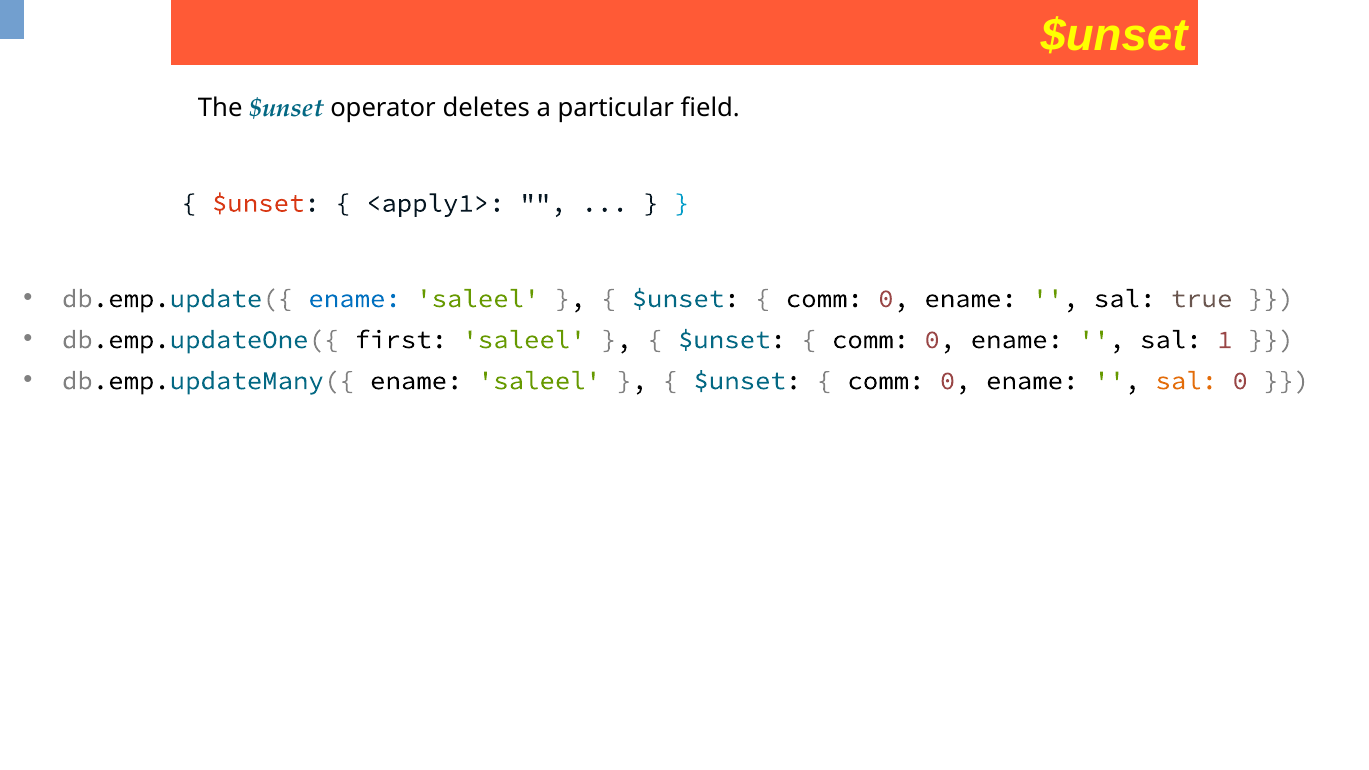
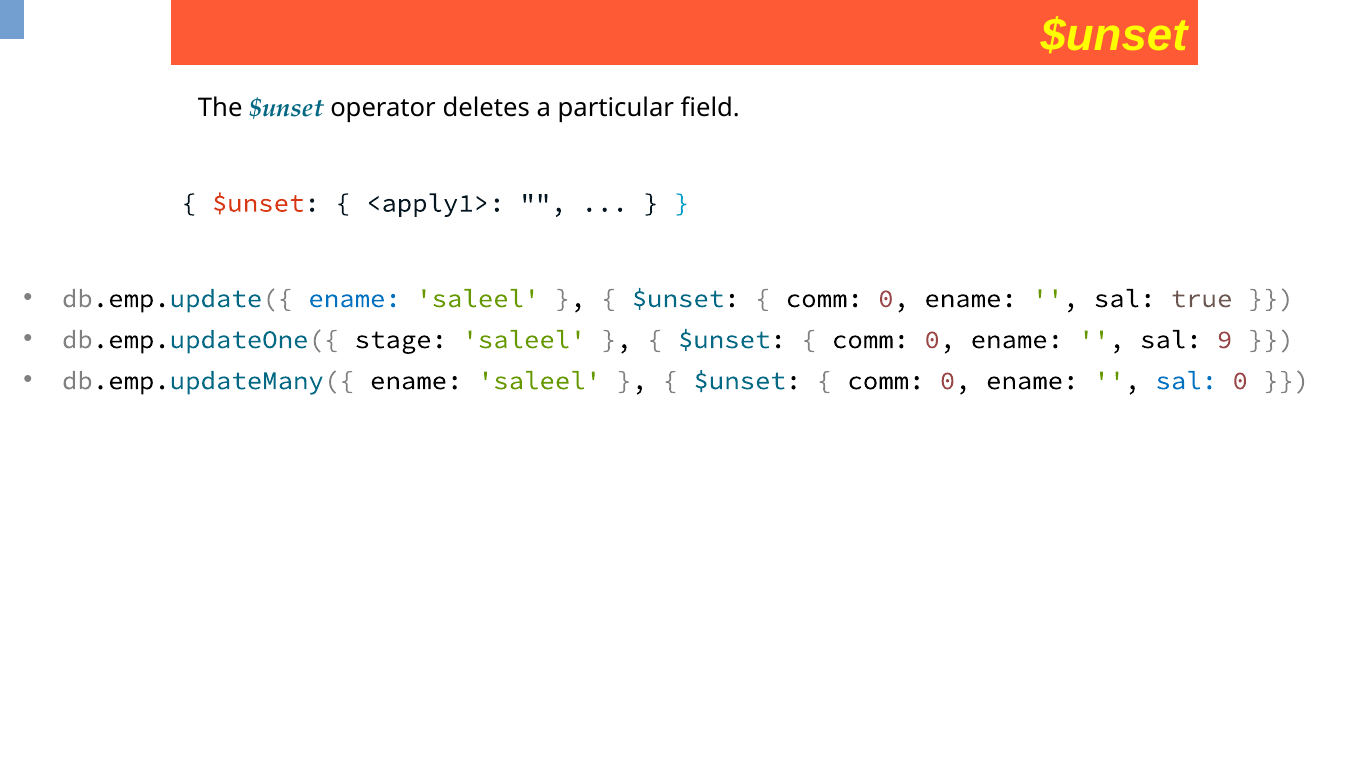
first: first -> stage
1: 1 -> 9
sal at (1186, 381) colour: orange -> blue
